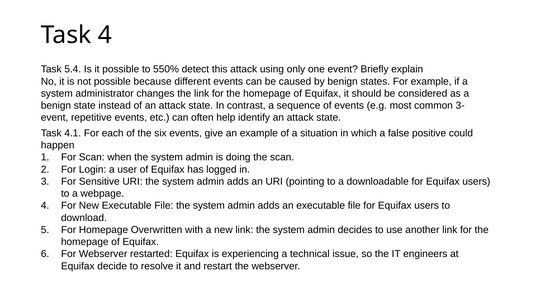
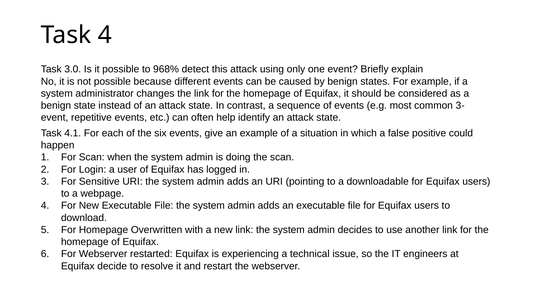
5.4: 5.4 -> 3.0
550%: 550% -> 968%
